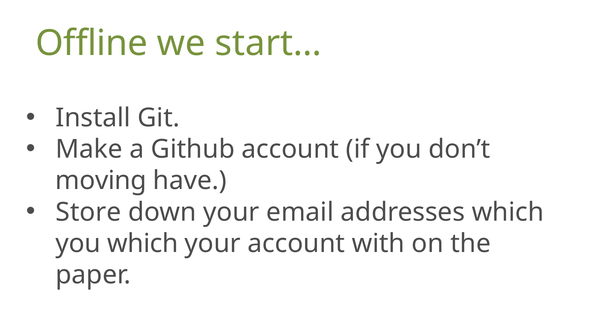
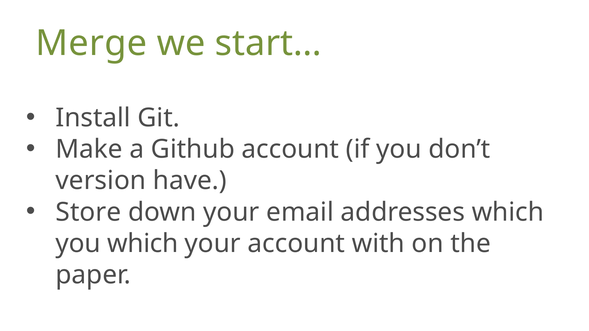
Offline: Offline -> Merge
moving: moving -> version
